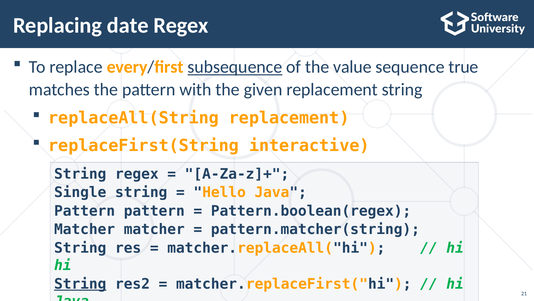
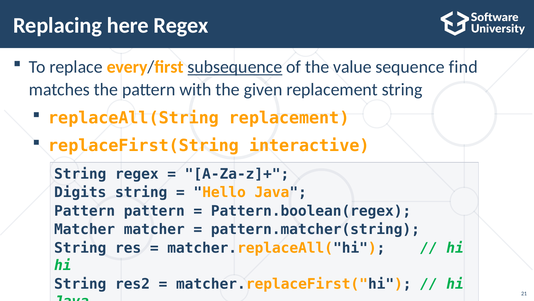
date: date -> here
true: true -> find
Single: Single -> Digits
String at (80, 283) underline: present -> none
